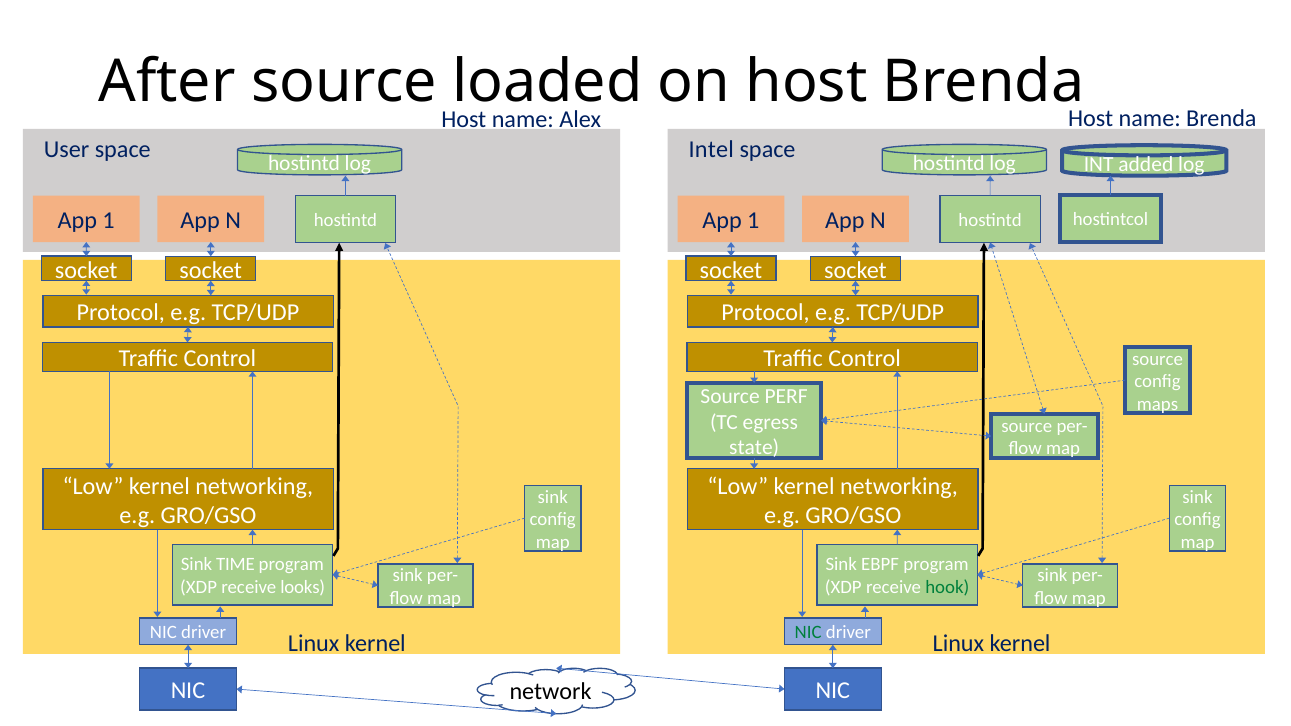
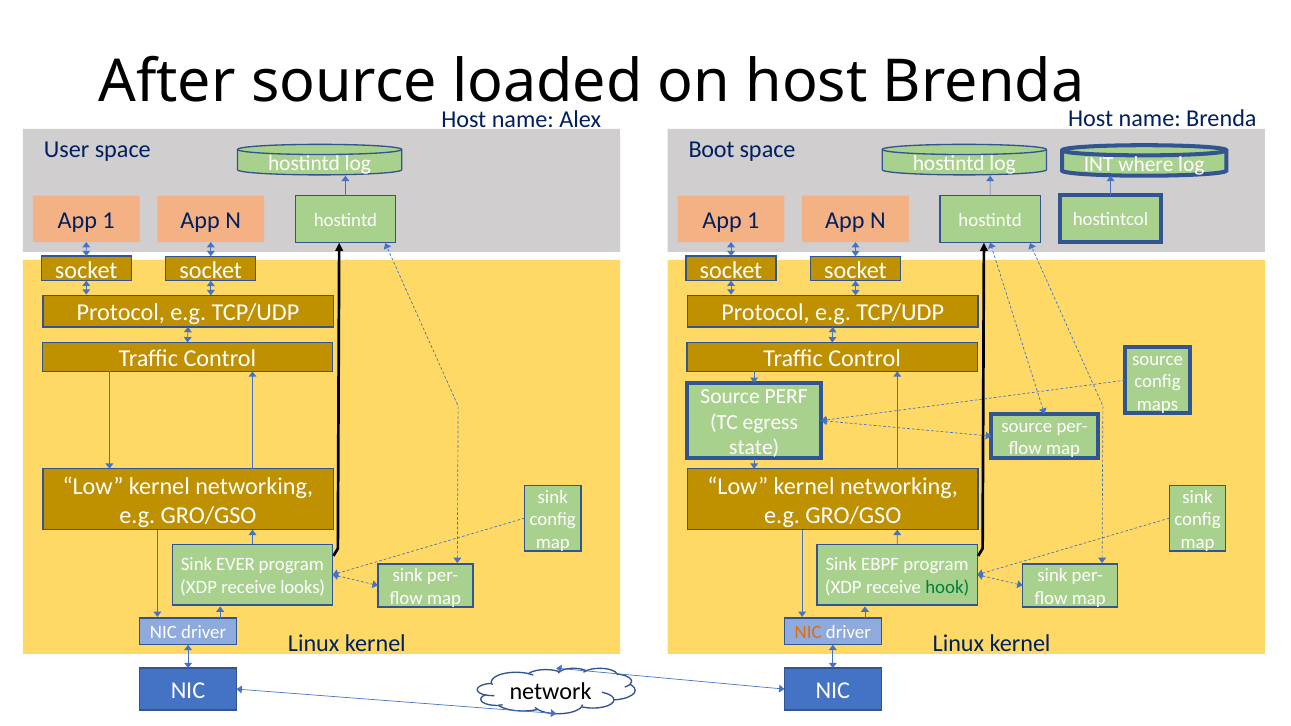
Intel: Intel -> Boot
added: added -> where
TIME: TIME -> EVER
NIC at (808, 633) colour: green -> orange
